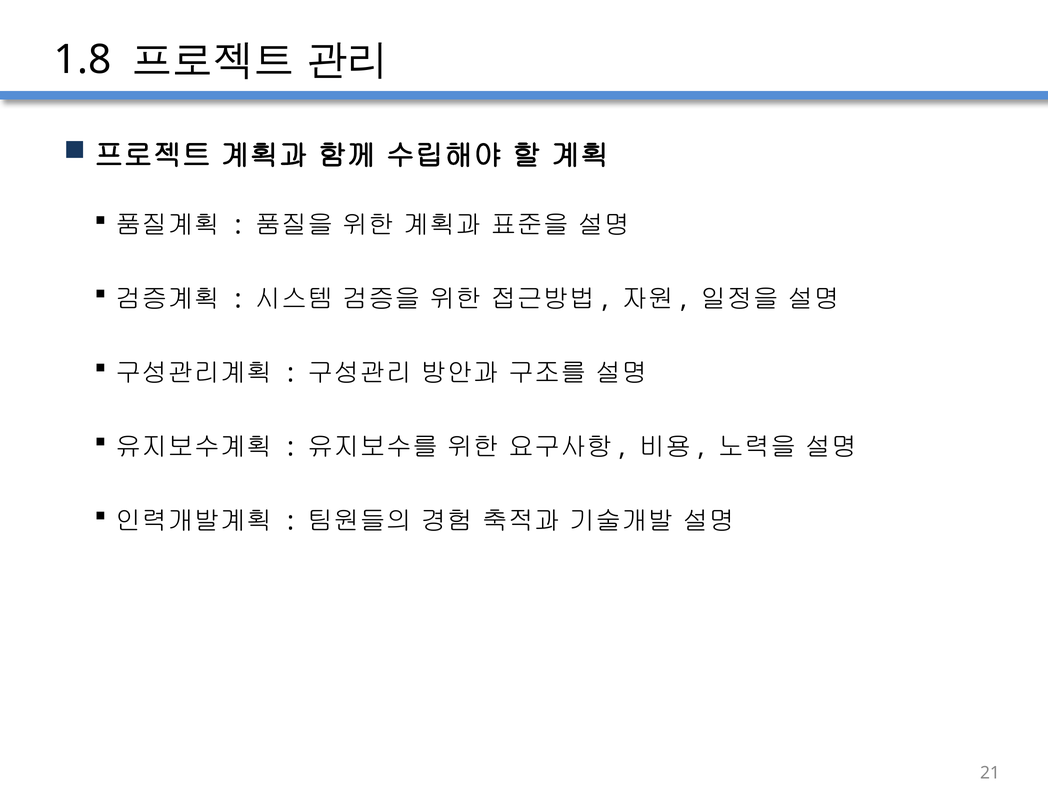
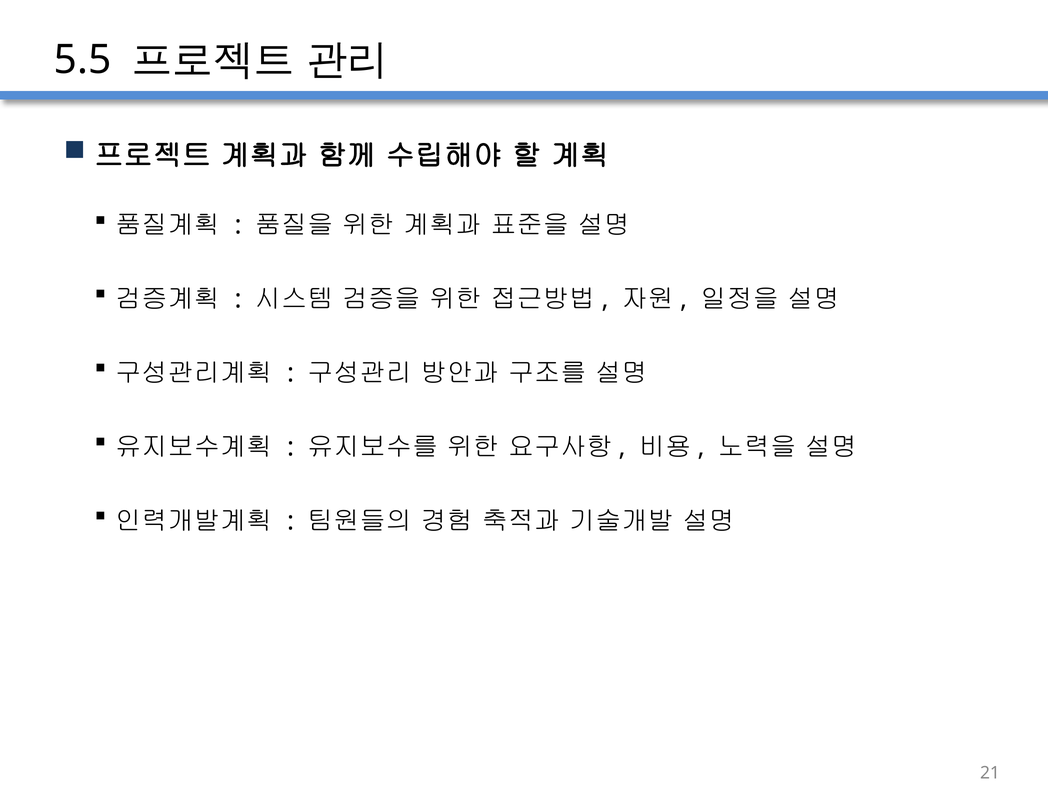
1.8: 1.8 -> 5.5
